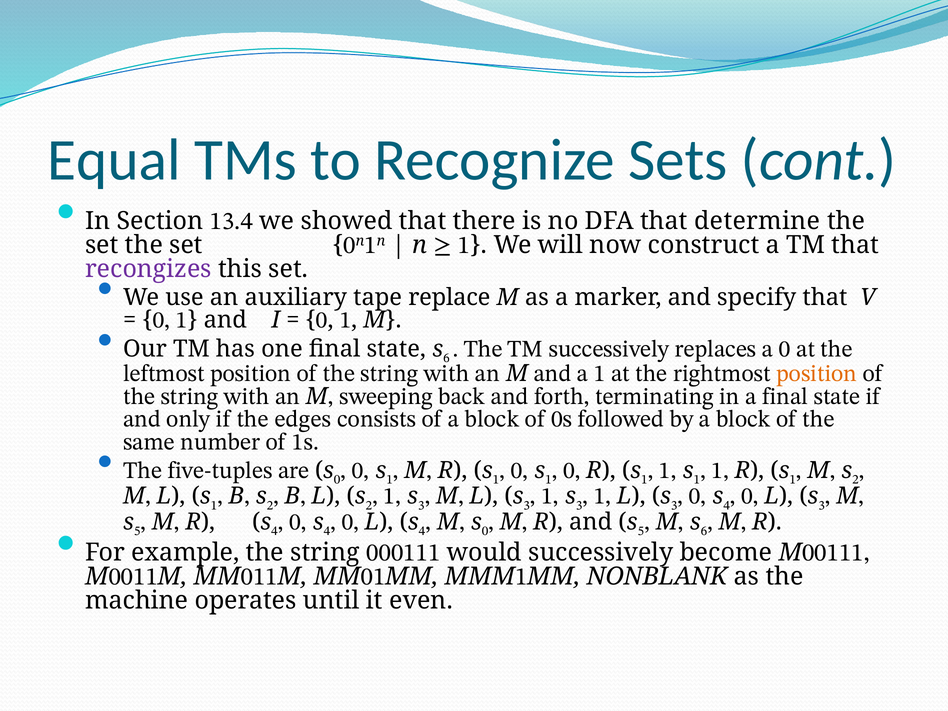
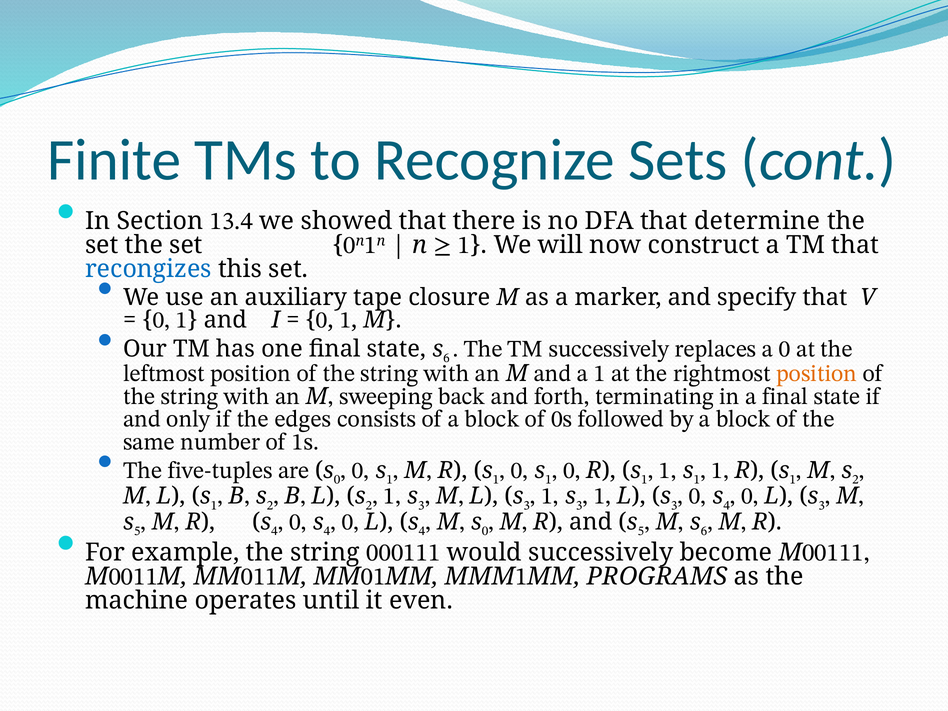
Equal: Equal -> Finite
recongizes colour: purple -> blue
replace: replace -> closure
NONBLANK: NONBLANK -> PROGRAMS
